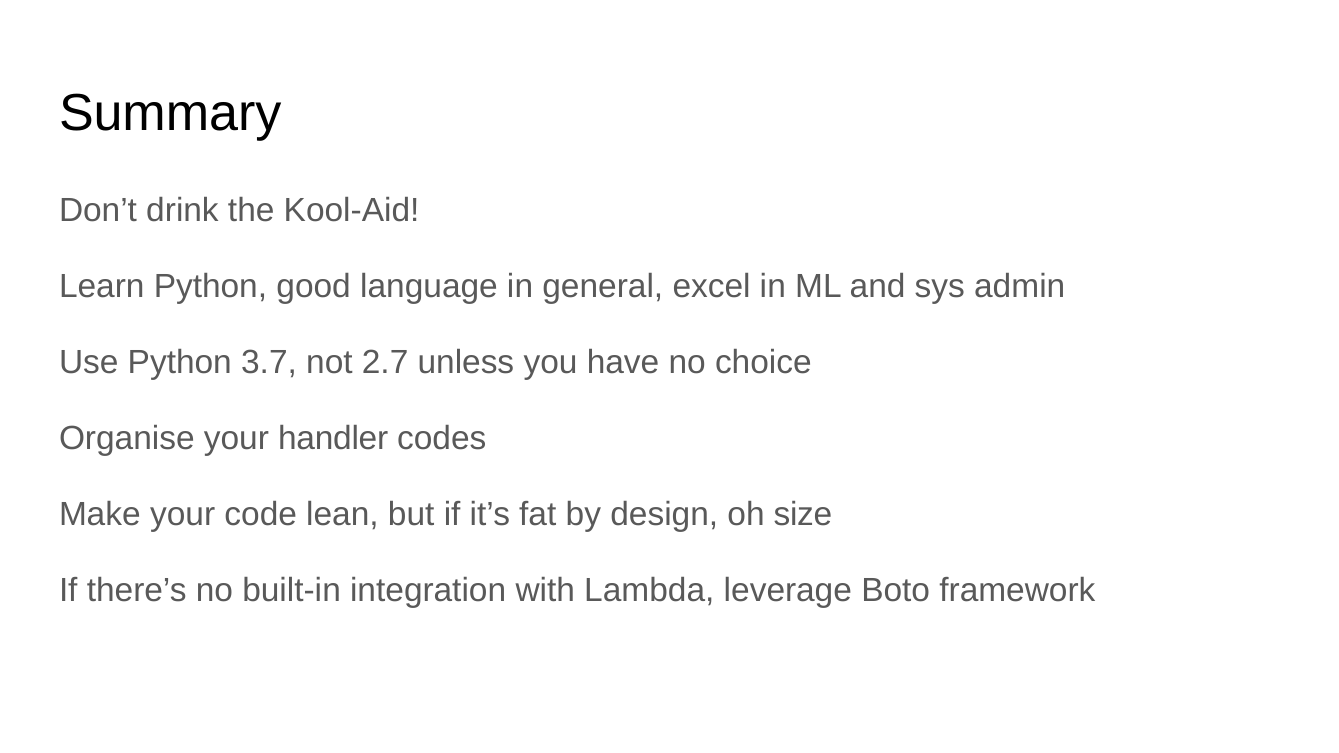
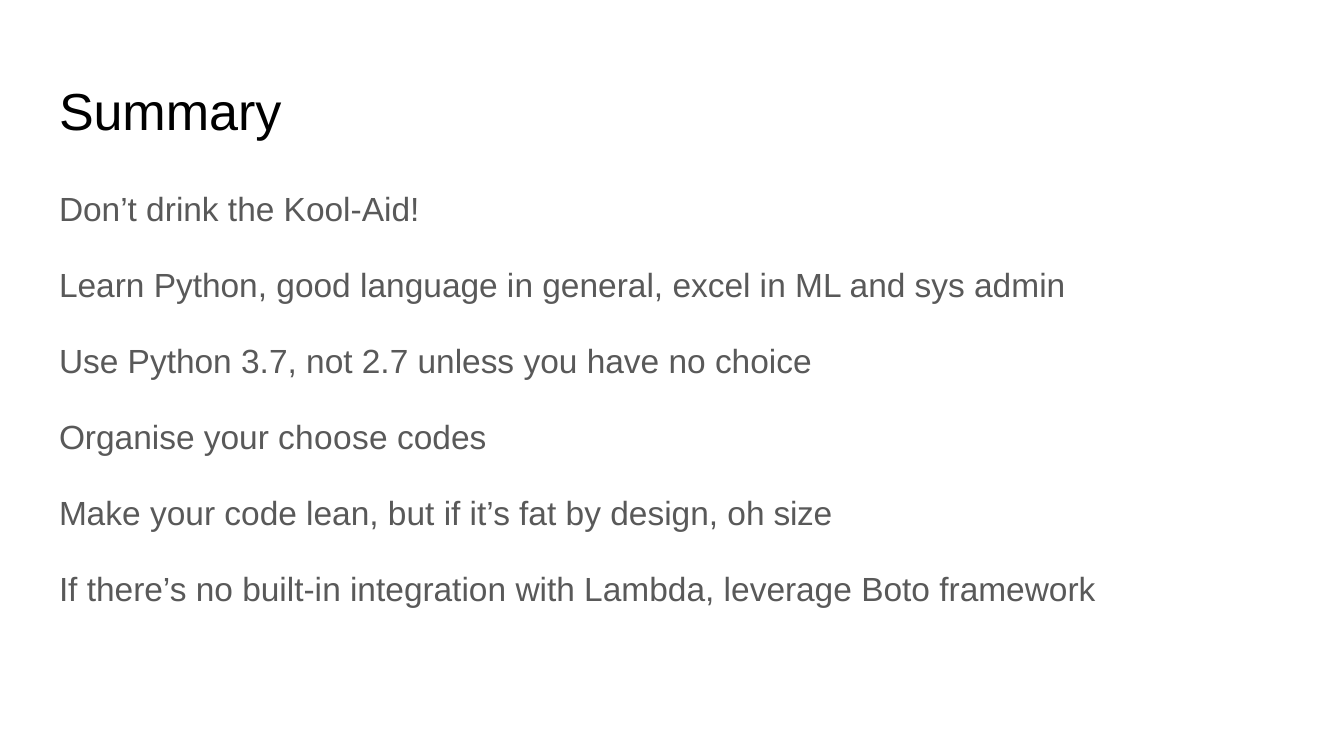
handler: handler -> choose
